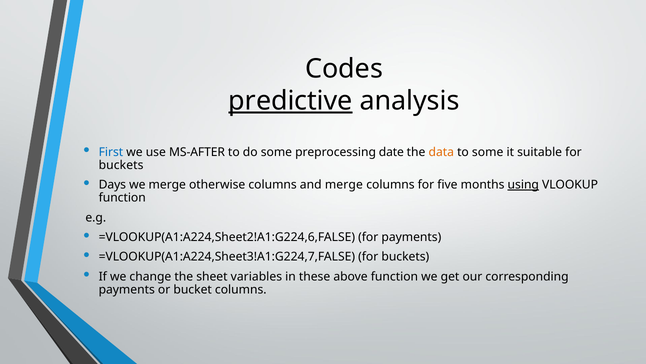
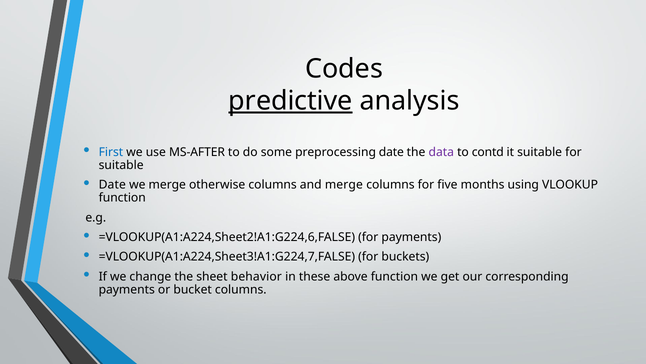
data colour: orange -> purple
to some: some -> contd
buckets at (121, 165): buckets -> suitable
Days at (112, 185): Days -> Date
using underline: present -> none
variables: variables -> behavior
